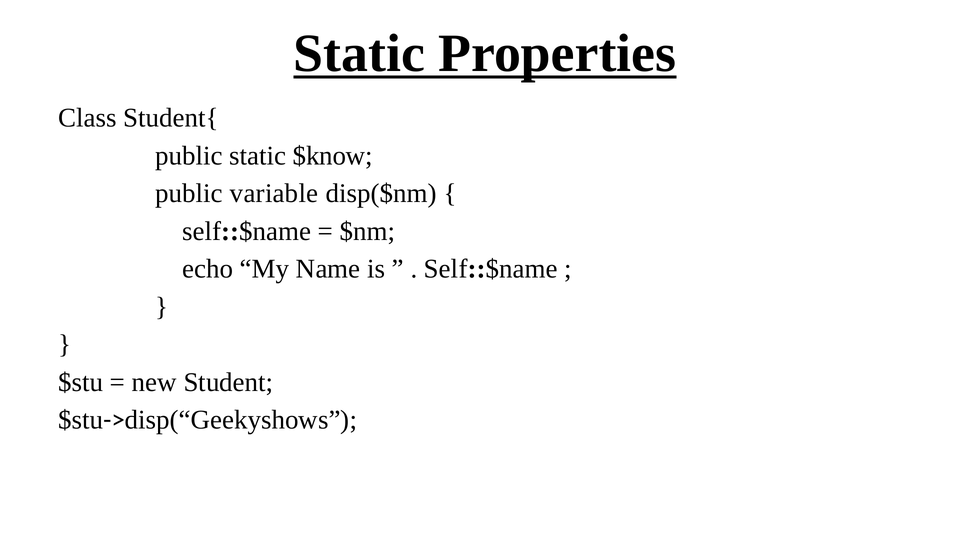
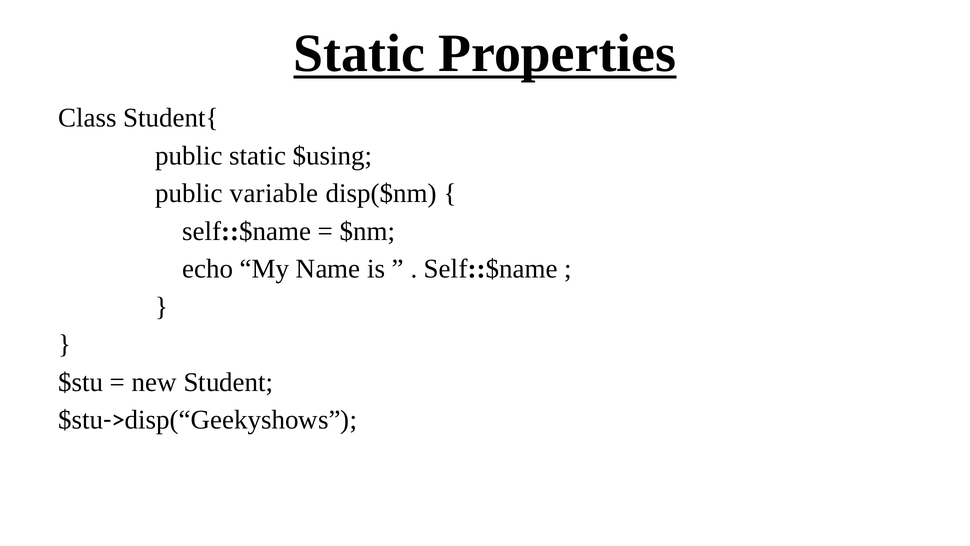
$know: $know -> $using
